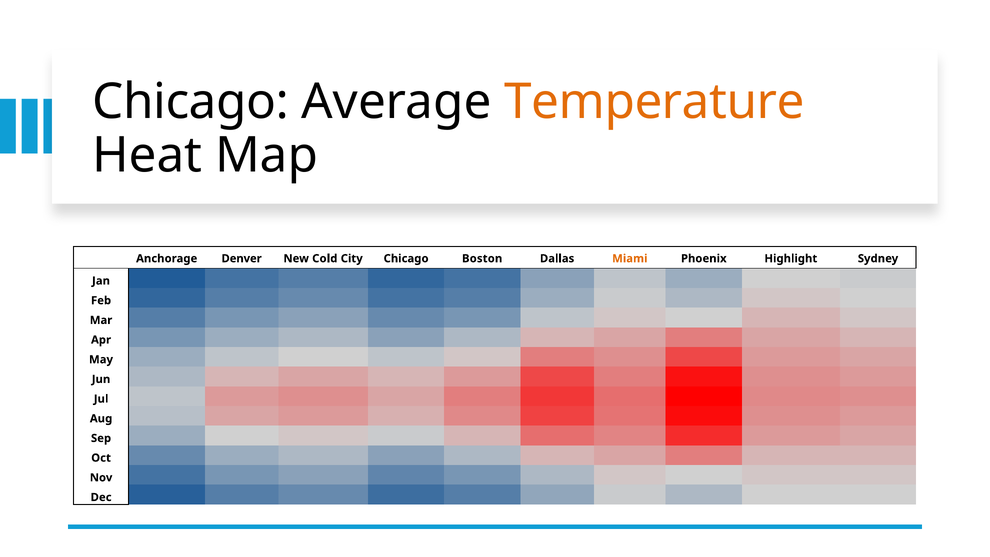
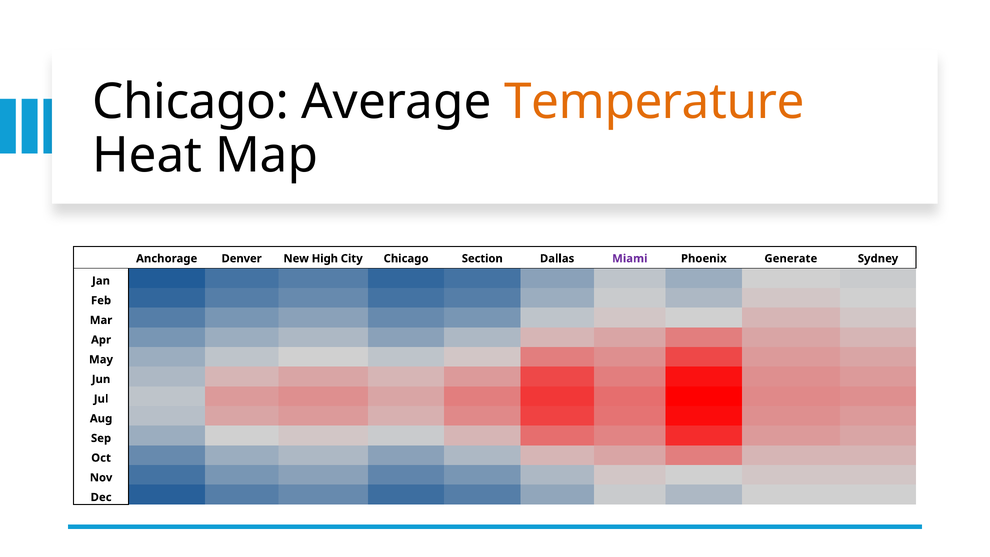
Cold: Cold -> High
Boston: Boston -> Section
Miami colour: orange -> purple
Highlight: Highlight -> Generate
